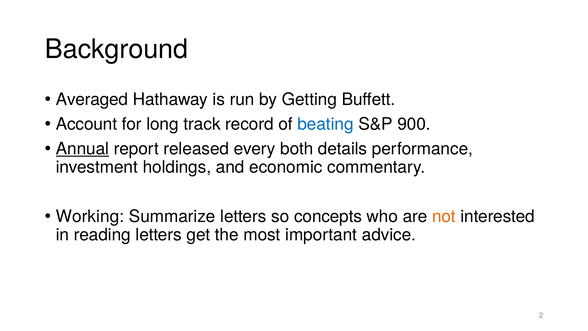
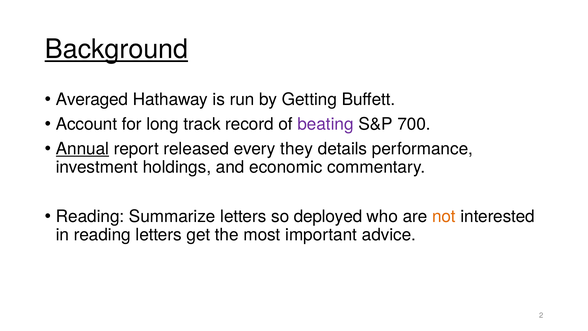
Background underline: none -> present
beating colour: blue -> purple
900: 900 -> 700
both: both -> they
Working at (90, 216): Working -> Reading
concepts: concepts -> deployed
